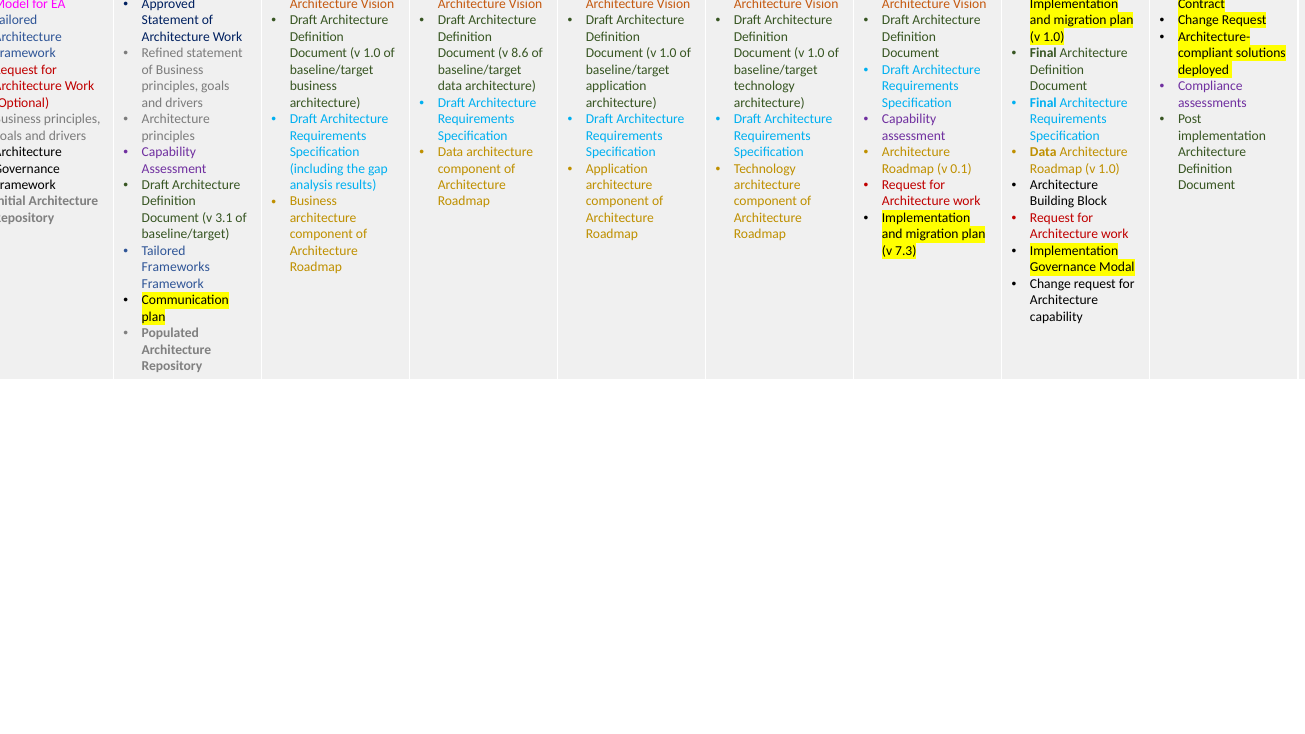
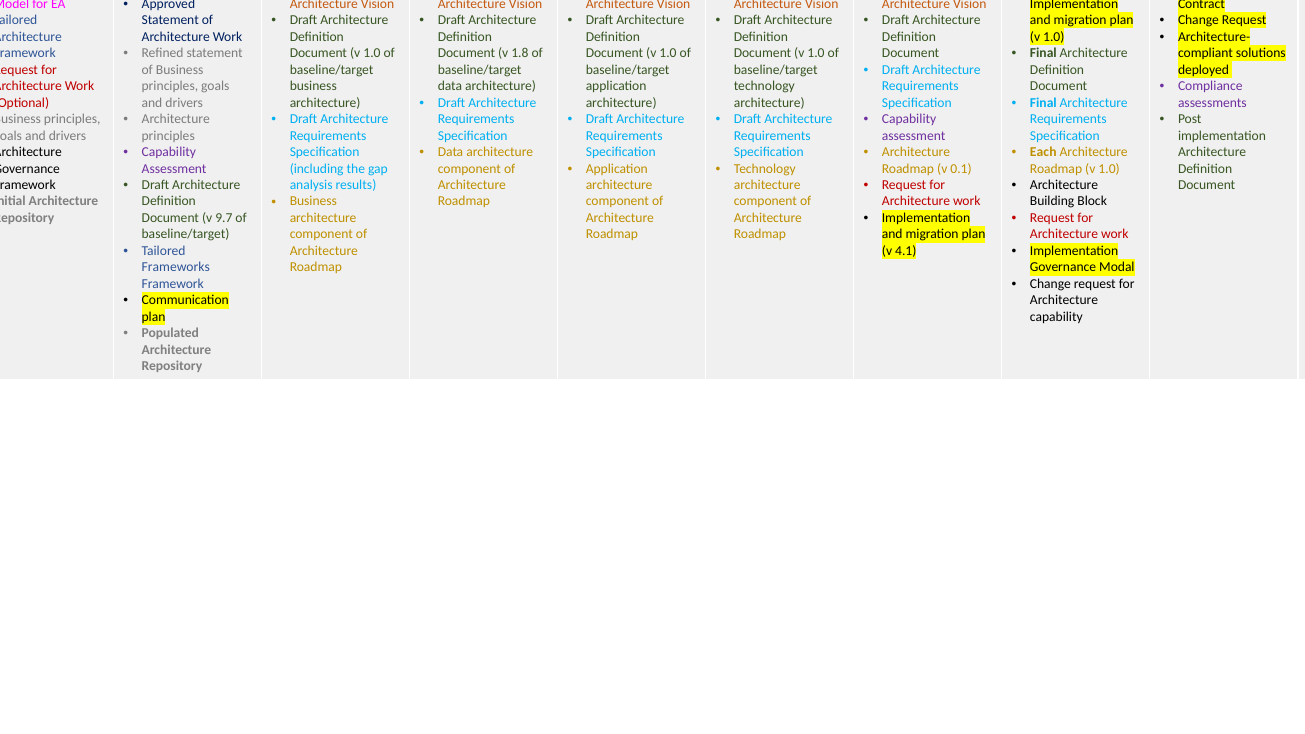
8.6: 8.6 -> 1.8
Data at (1043, 152): Data -> Each
3.1: 3.1 -> 9.7
7.3: 7.3 -> 4.1
